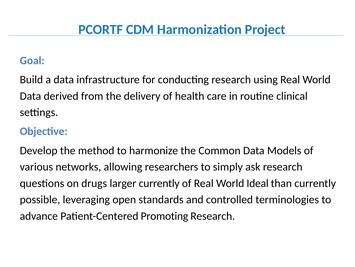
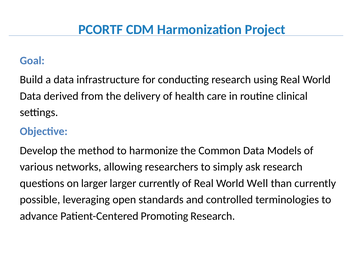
on drugs: drugs -> larger
Ideal: Ideal -> Well
